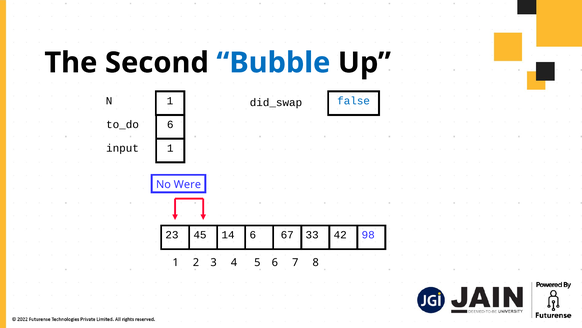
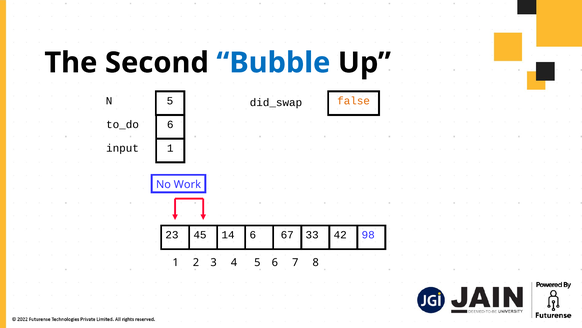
N 1: 1 -> 5
false colour: blue -> orange
Were: Were -> Work
